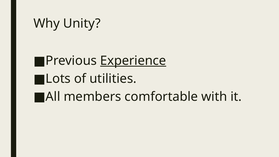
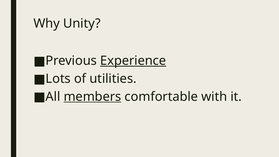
members underline: none -> present
